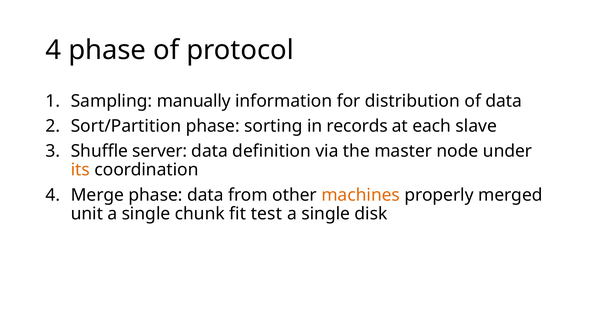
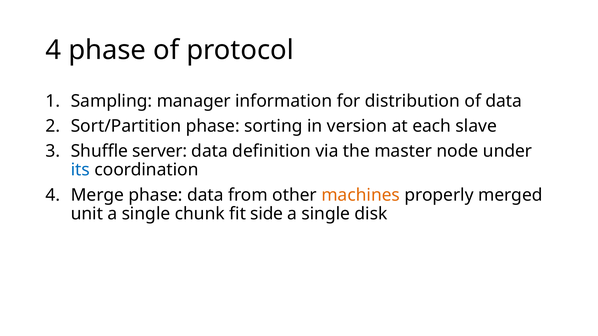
manually: manually -> manager
records: records -> version
its colour: orange -> blue
test: test -> side
